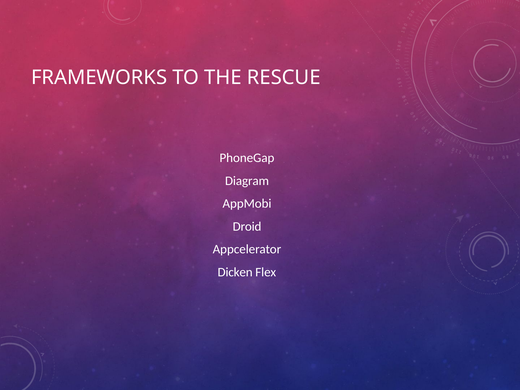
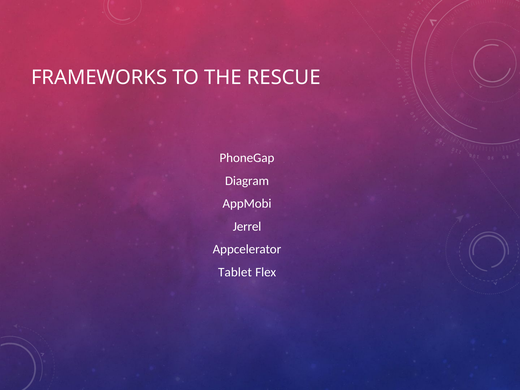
Droid: Droid -> Jerrel
Dicken: Dicken -> Tablet
